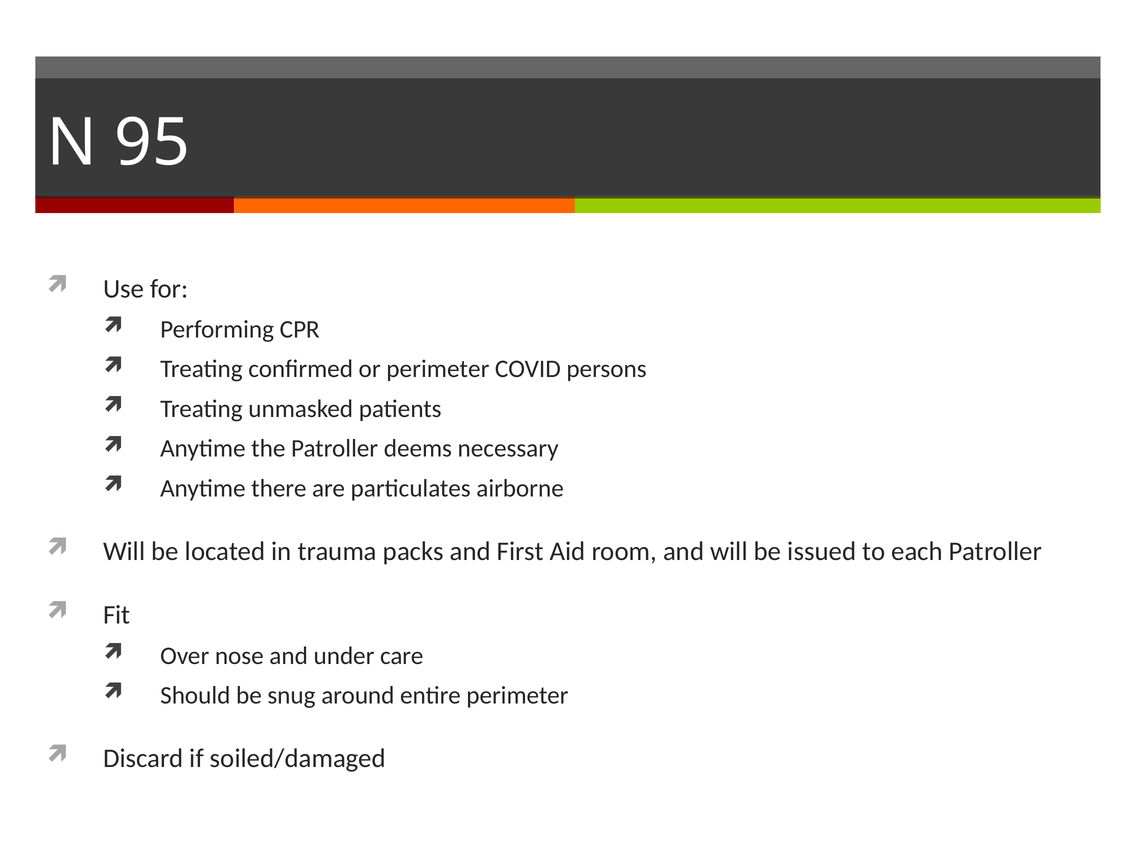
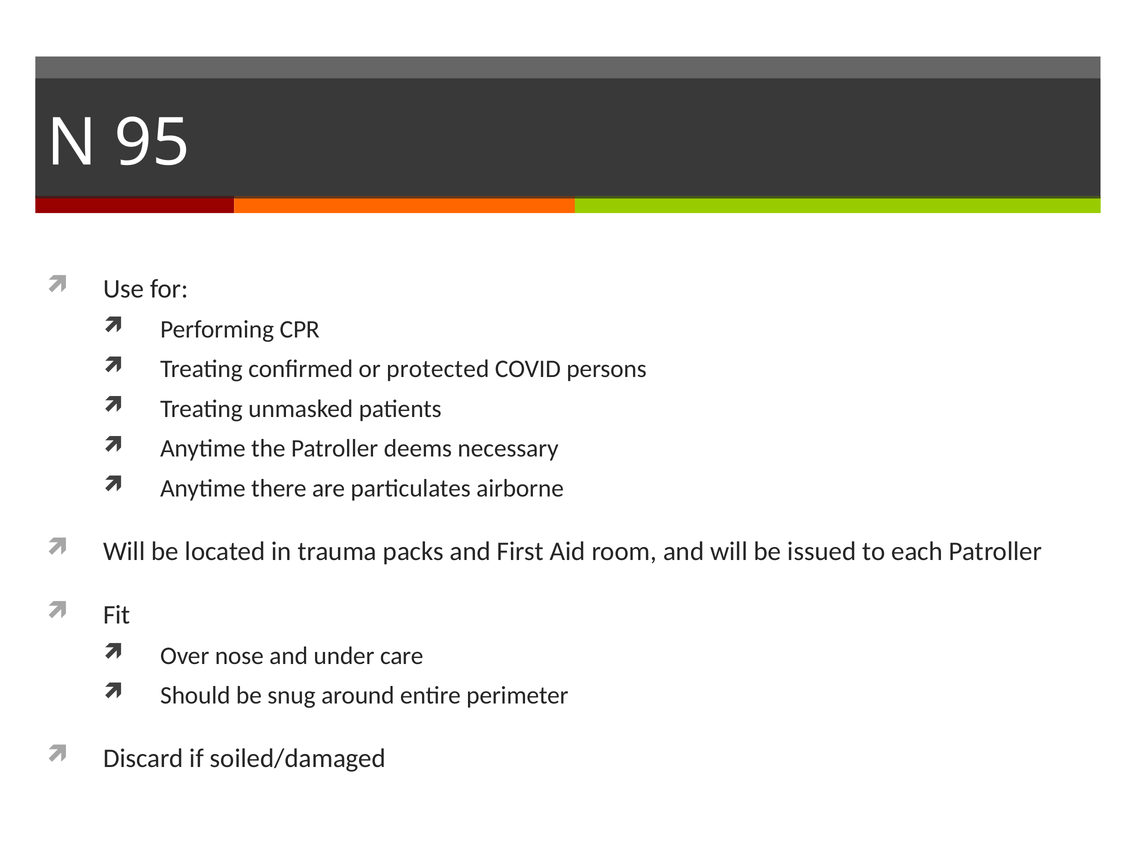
or perimeter: perimeter -> protected
